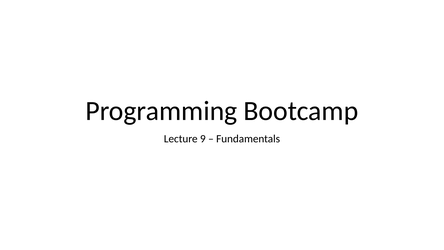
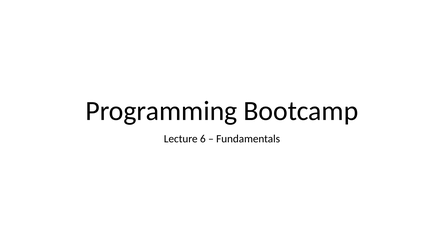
9: 9 -> 6
